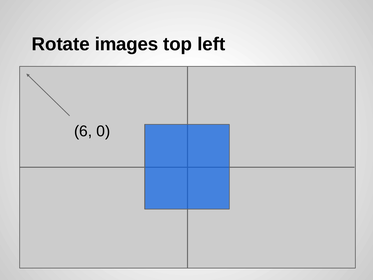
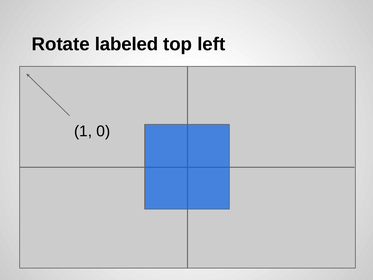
images: images -> labeled
6: 6 -> 1
